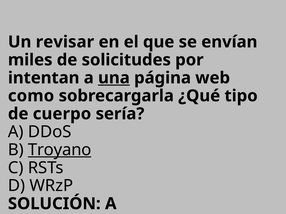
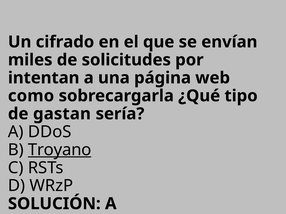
revisar: revisar -> cifrado
una underline: present -> none
cuerpo: cuerpo -> gastan
